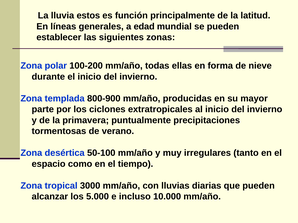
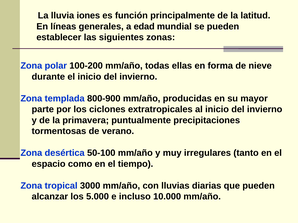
estos: estos -> iones
